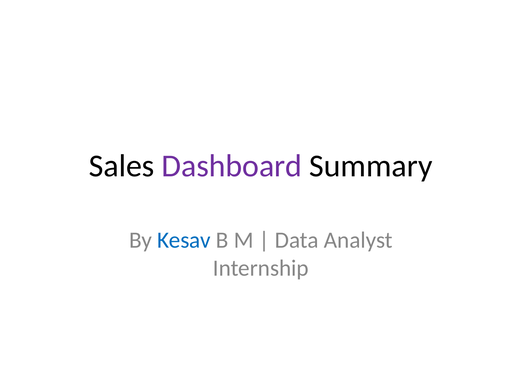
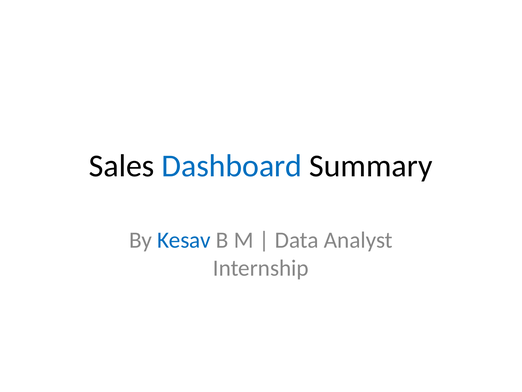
Dashboard colour: purple -> blue
